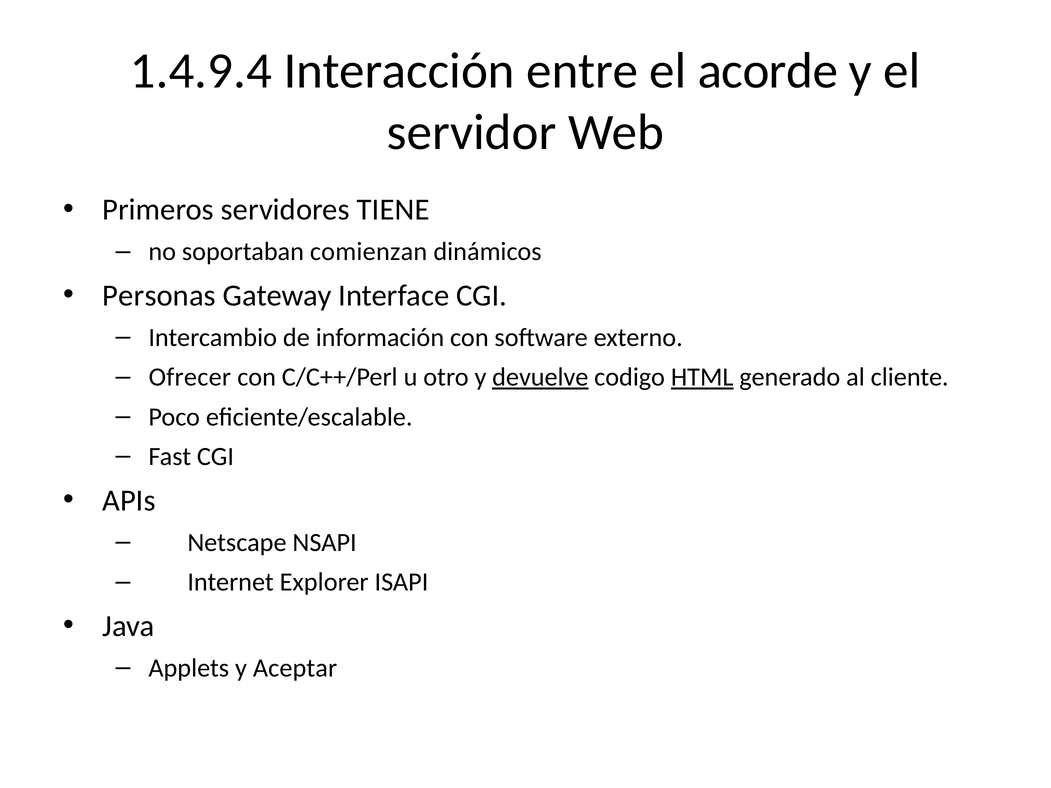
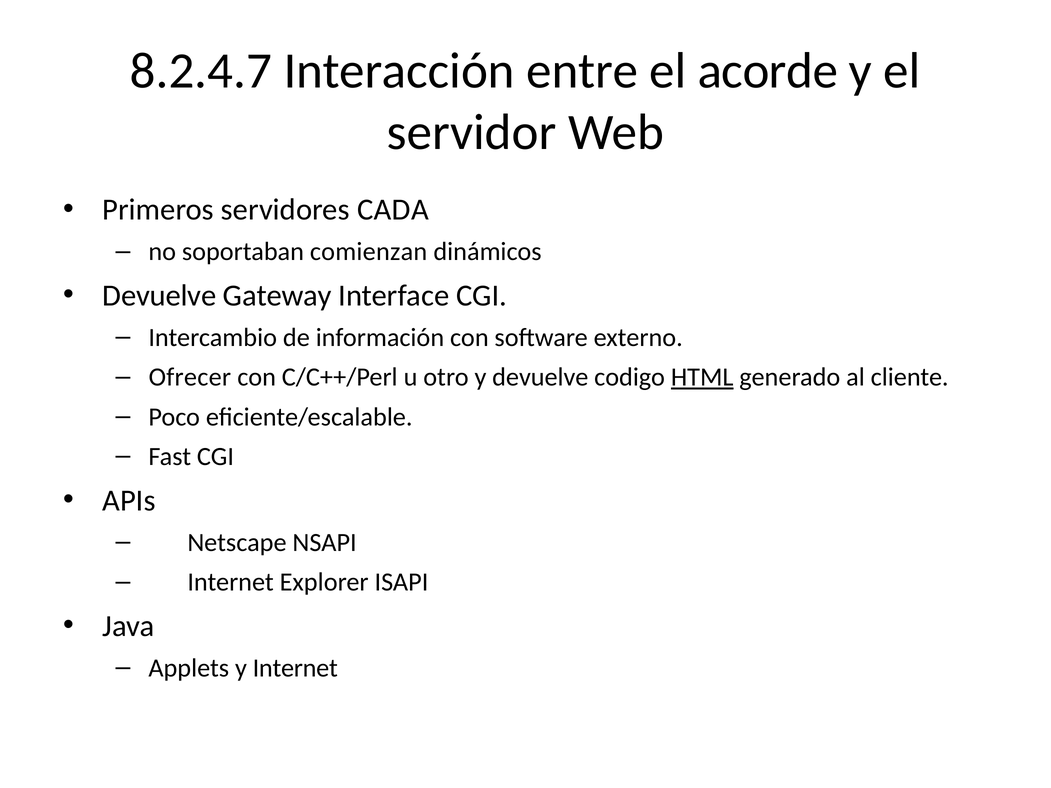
1.4.9.4: 1.4.9.4 -> 8.2.4.7
TIENE: TIENE -> CADA
Personas at (159, 296): Personas -> Devuelve
devuelve at (540, 377) underline: present -> none
y Aceptar: Aceptar -> Internet
